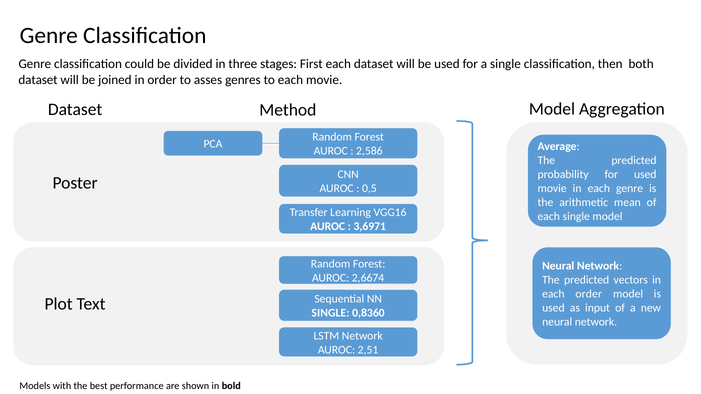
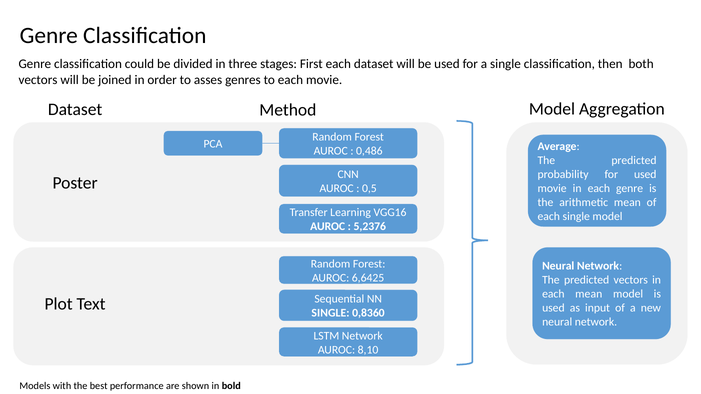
dataset at (38, 80): dataset -> vectors
2,586: 2,586 -> 0,486
3,6971: 3,6971 -> 5,2376
2,6674: 2,6674 -> 6,6425
each order: order -> mean
2,51: 2,51 -> 8,10
